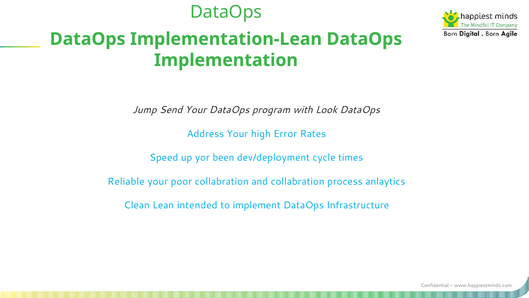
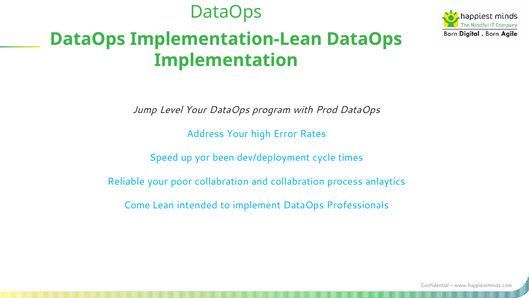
Send: Send -> Level
Look: Look -> Prod
Clean: Clean -> Come
Infrastructure: Infrastructure -> Professionals
